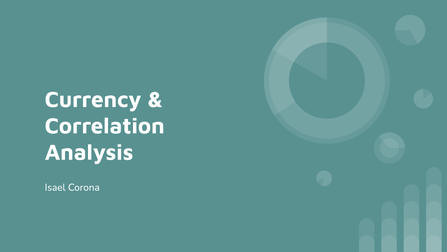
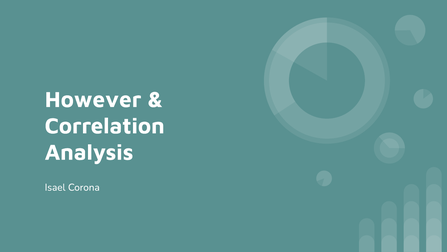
Currency: Currency -> However
